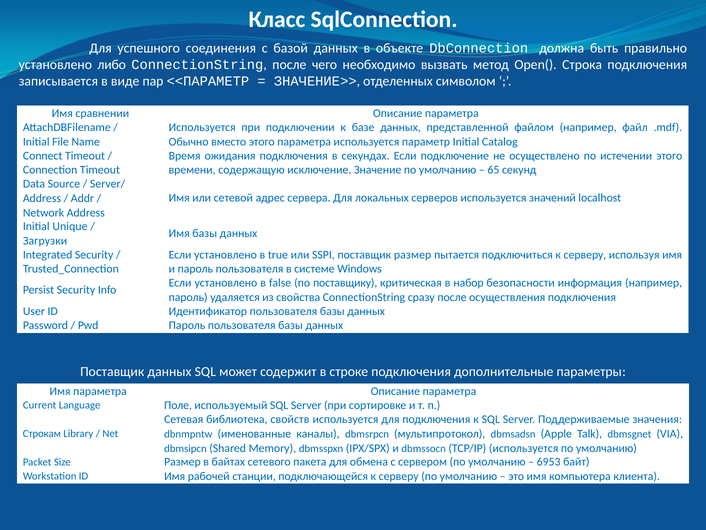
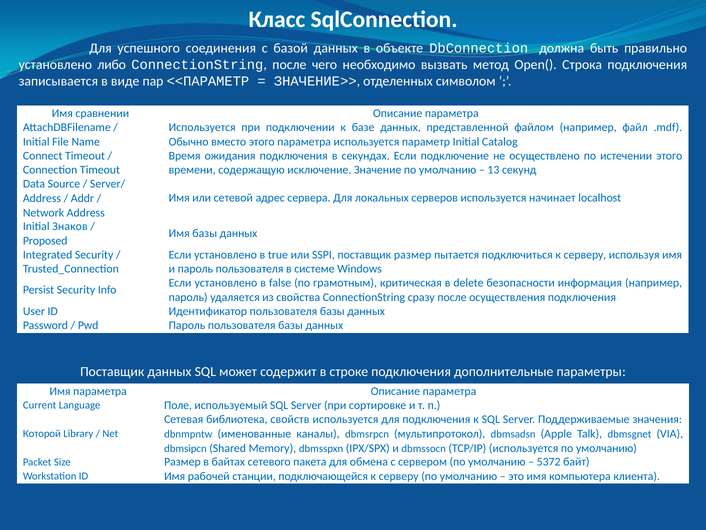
65: 65 -> 13
значений: значений -> начинает
Unique: Unique -> Знаков
Загрузки: Загрузки -> Proposed
поставщику: поставщику -> грамотным
набор: набор -> delete
Строкам: Строкам -> Которой
6953: 6953 -> 5372
